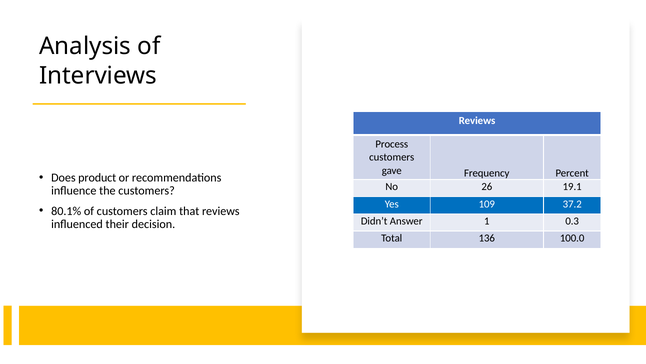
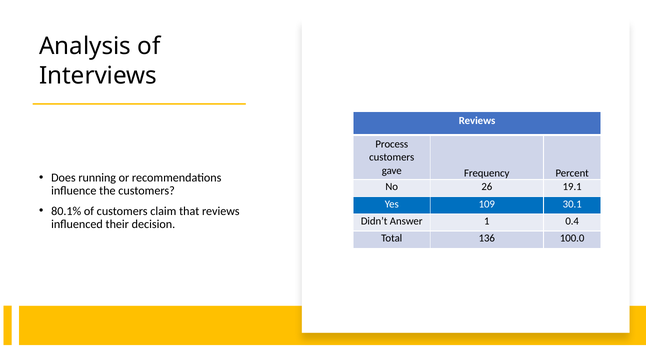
product: product -> running
37.2: 37.2 -> 30.1
0.3: 0.3 -> 0.4
